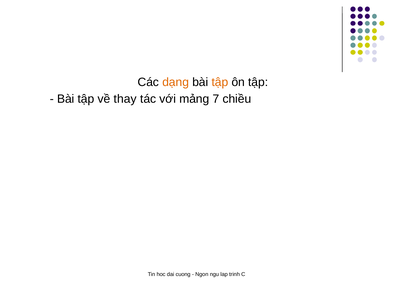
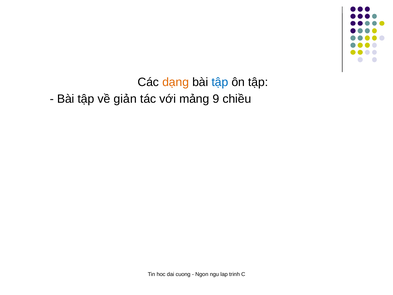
tập at (220, 82) colour: orange -> blue
thay: thay -> giản
7: 7 -> 9
